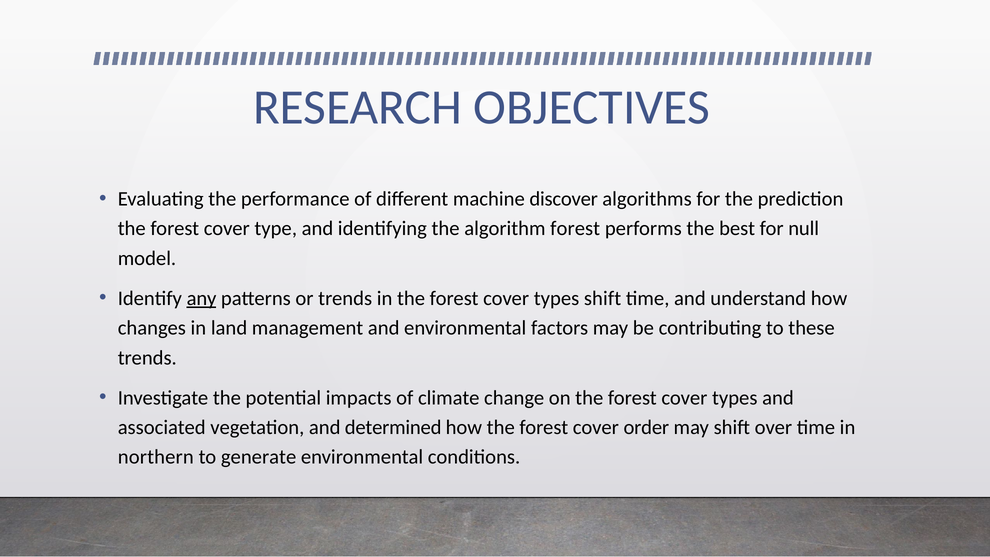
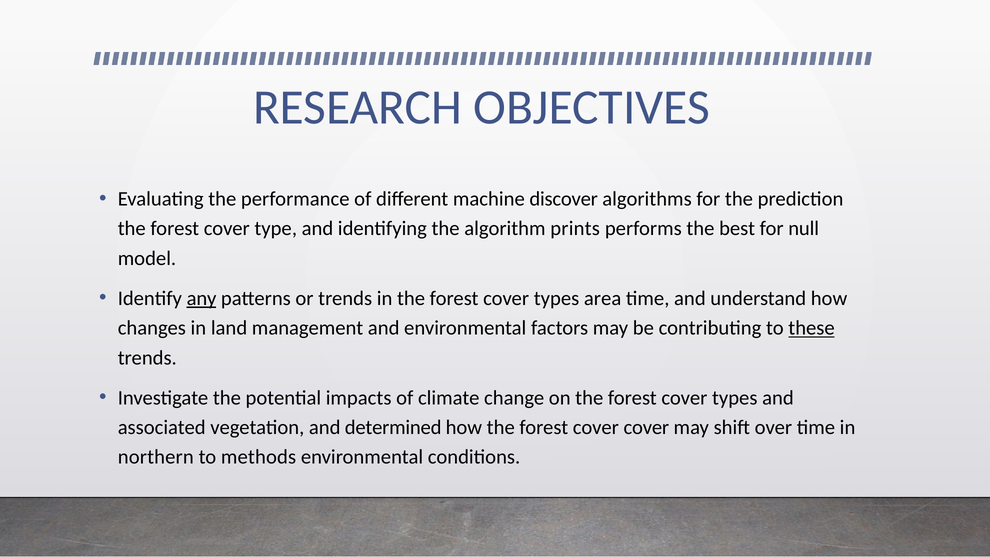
algorithm forest: forest -> prints
types shift: shift -> area
these underline: none -> present
cover order: order -> cover
generate: generate -> methods
